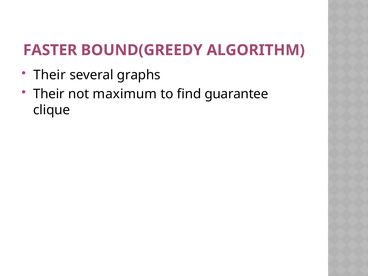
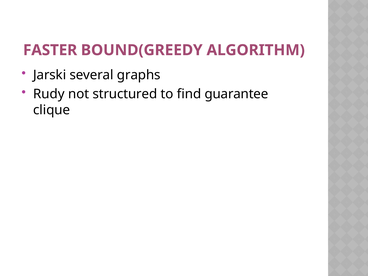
Their at (50, 75): Their -> Jarski
Their at (49, 94): Their -> Rudy
maximum: maximum -> structured
